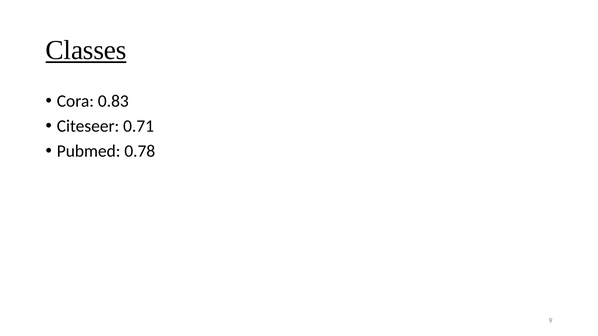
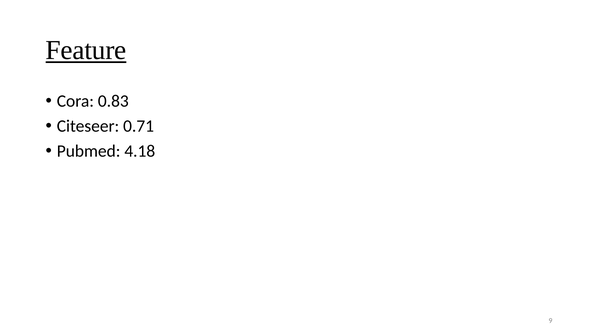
Classes: Classes -> Feature
0.78: 0.78 -> 4.18
